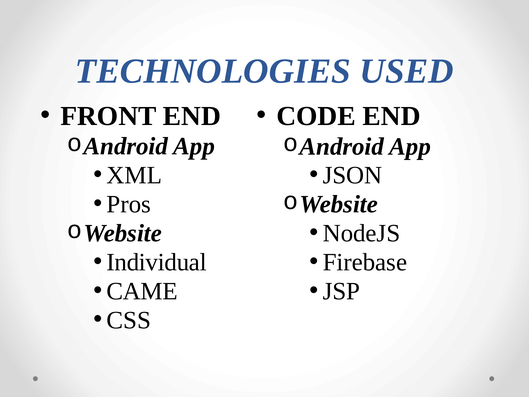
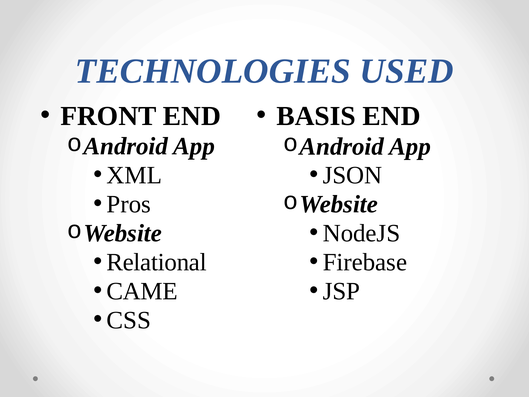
CODE: CODE -> BASIS
Individual: Individual -> Relational
